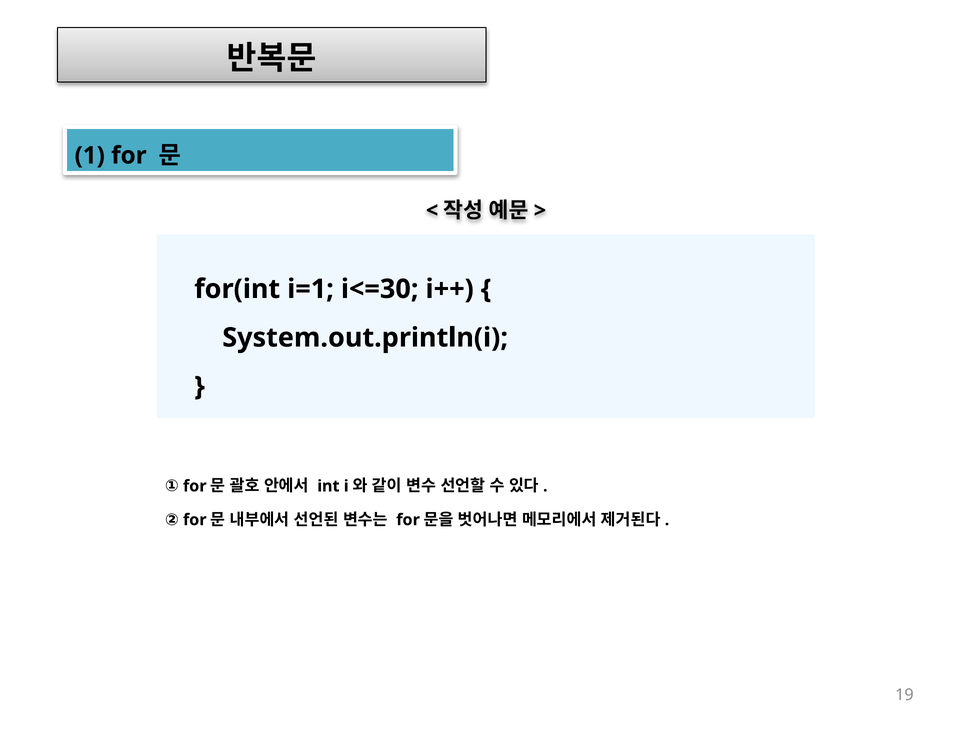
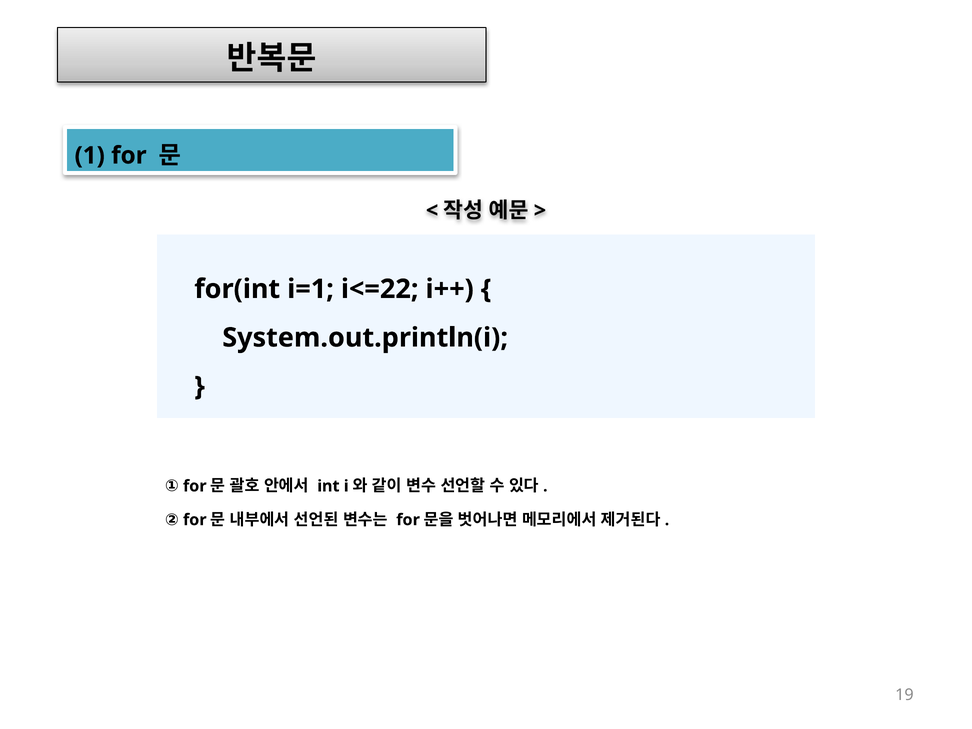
i<=30: i<=30 -> i<=22
